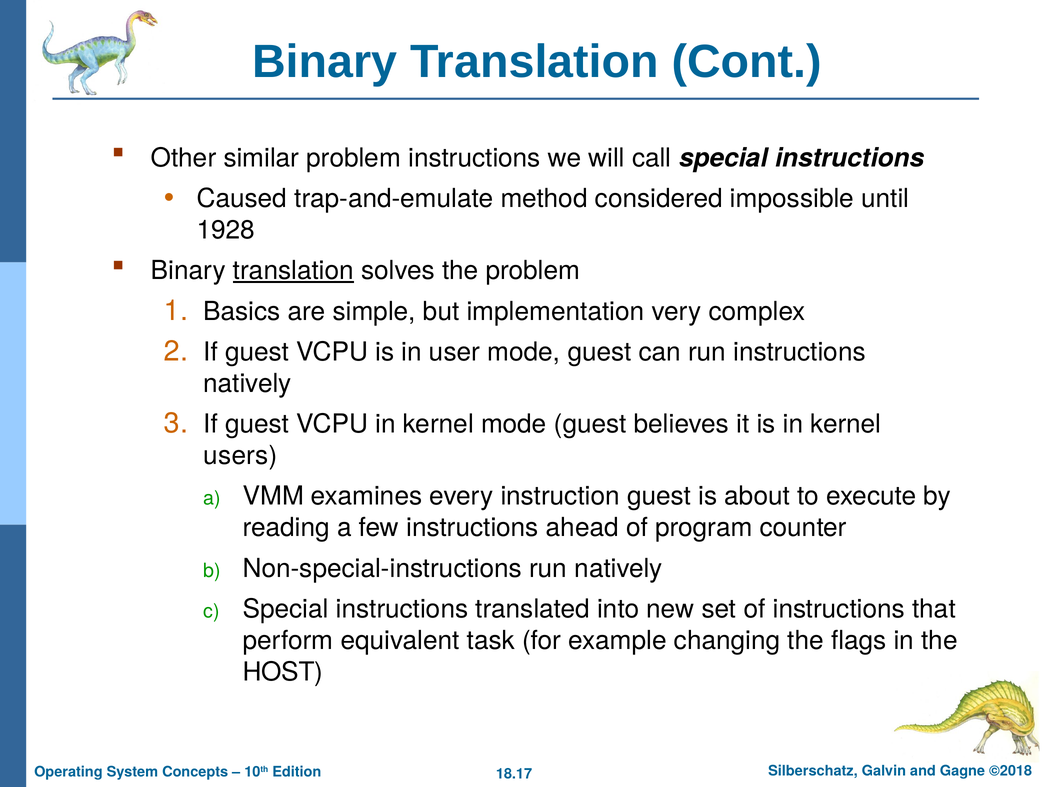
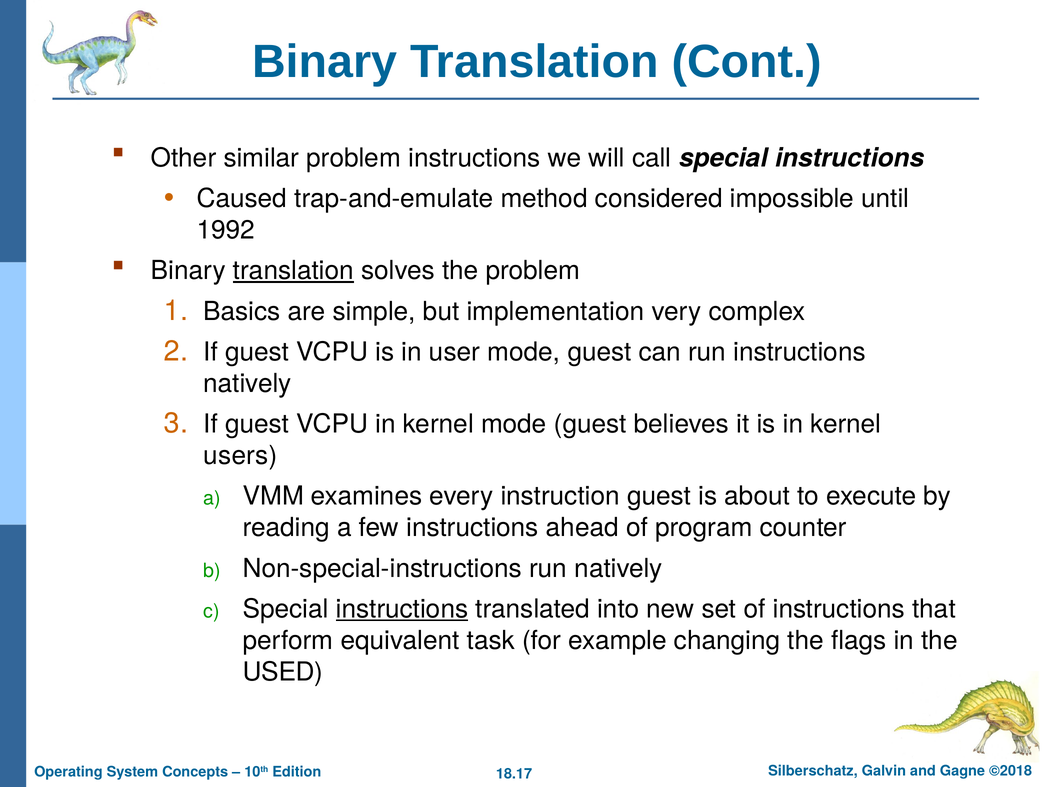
1928: 1928 -> 1992
instructions at (402, 609) underline: none -> present
HOST: HOST -> USED
